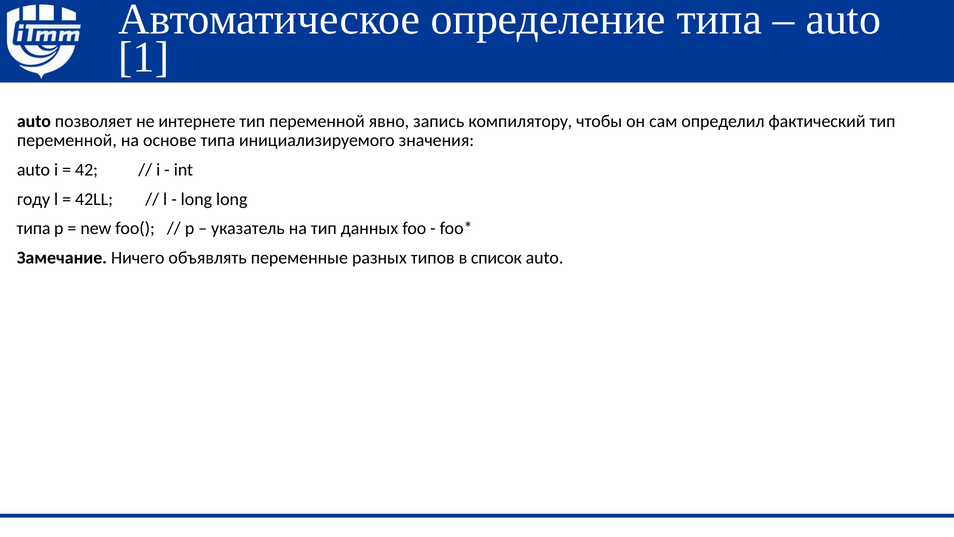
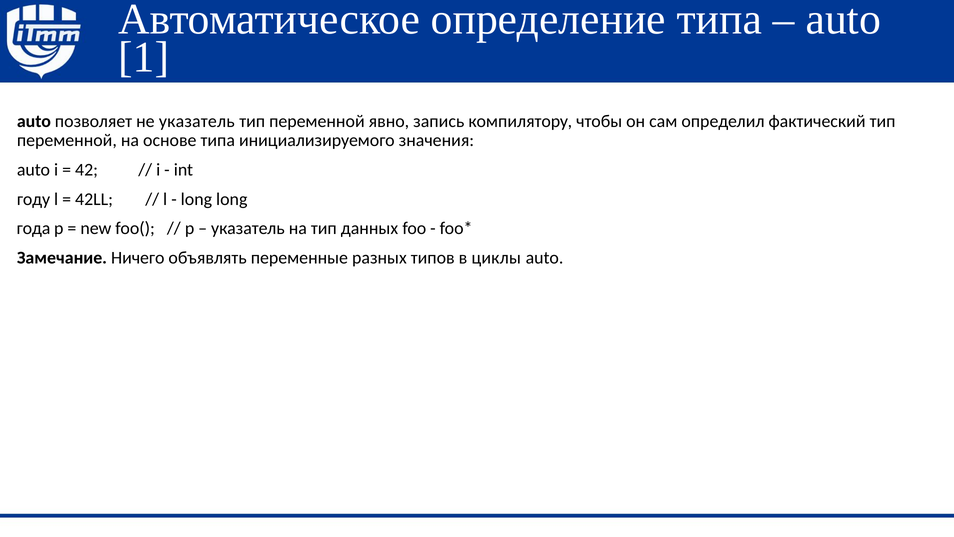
не интернете: интернете -> указатель
типа at (34, 228): типа -> года
список: список -> циклы
